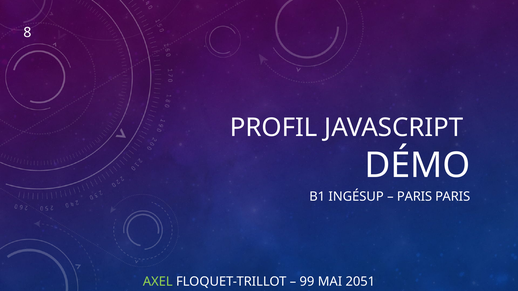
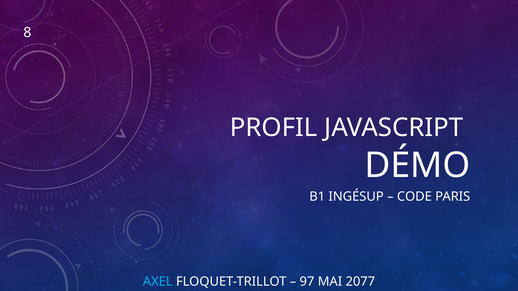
PARIS at (414, 197): PARIS -> CODE
AXEL colour: light green -> light blue
99: 99 -> 97
2051: 2051 -> 2077
